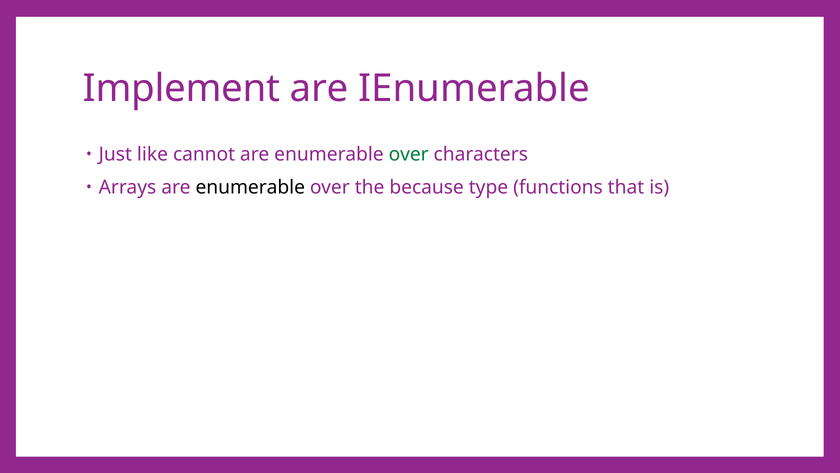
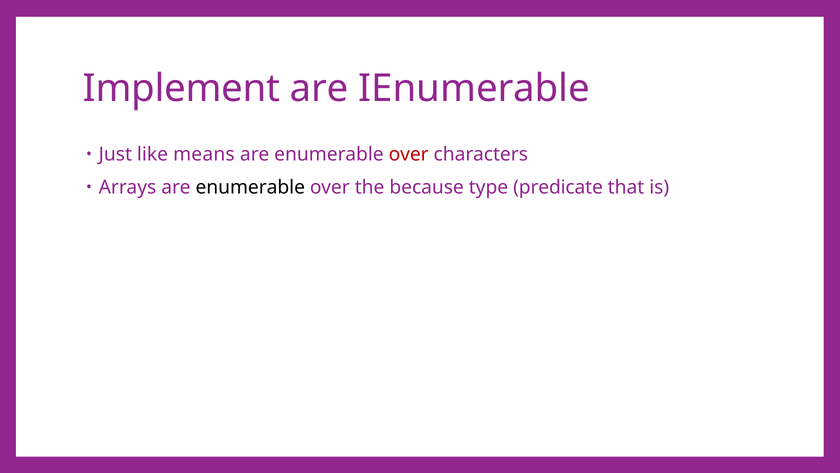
cannot: cannot -> means
over at (409, 154) colour: green -> red
functions: functions -> predicate
